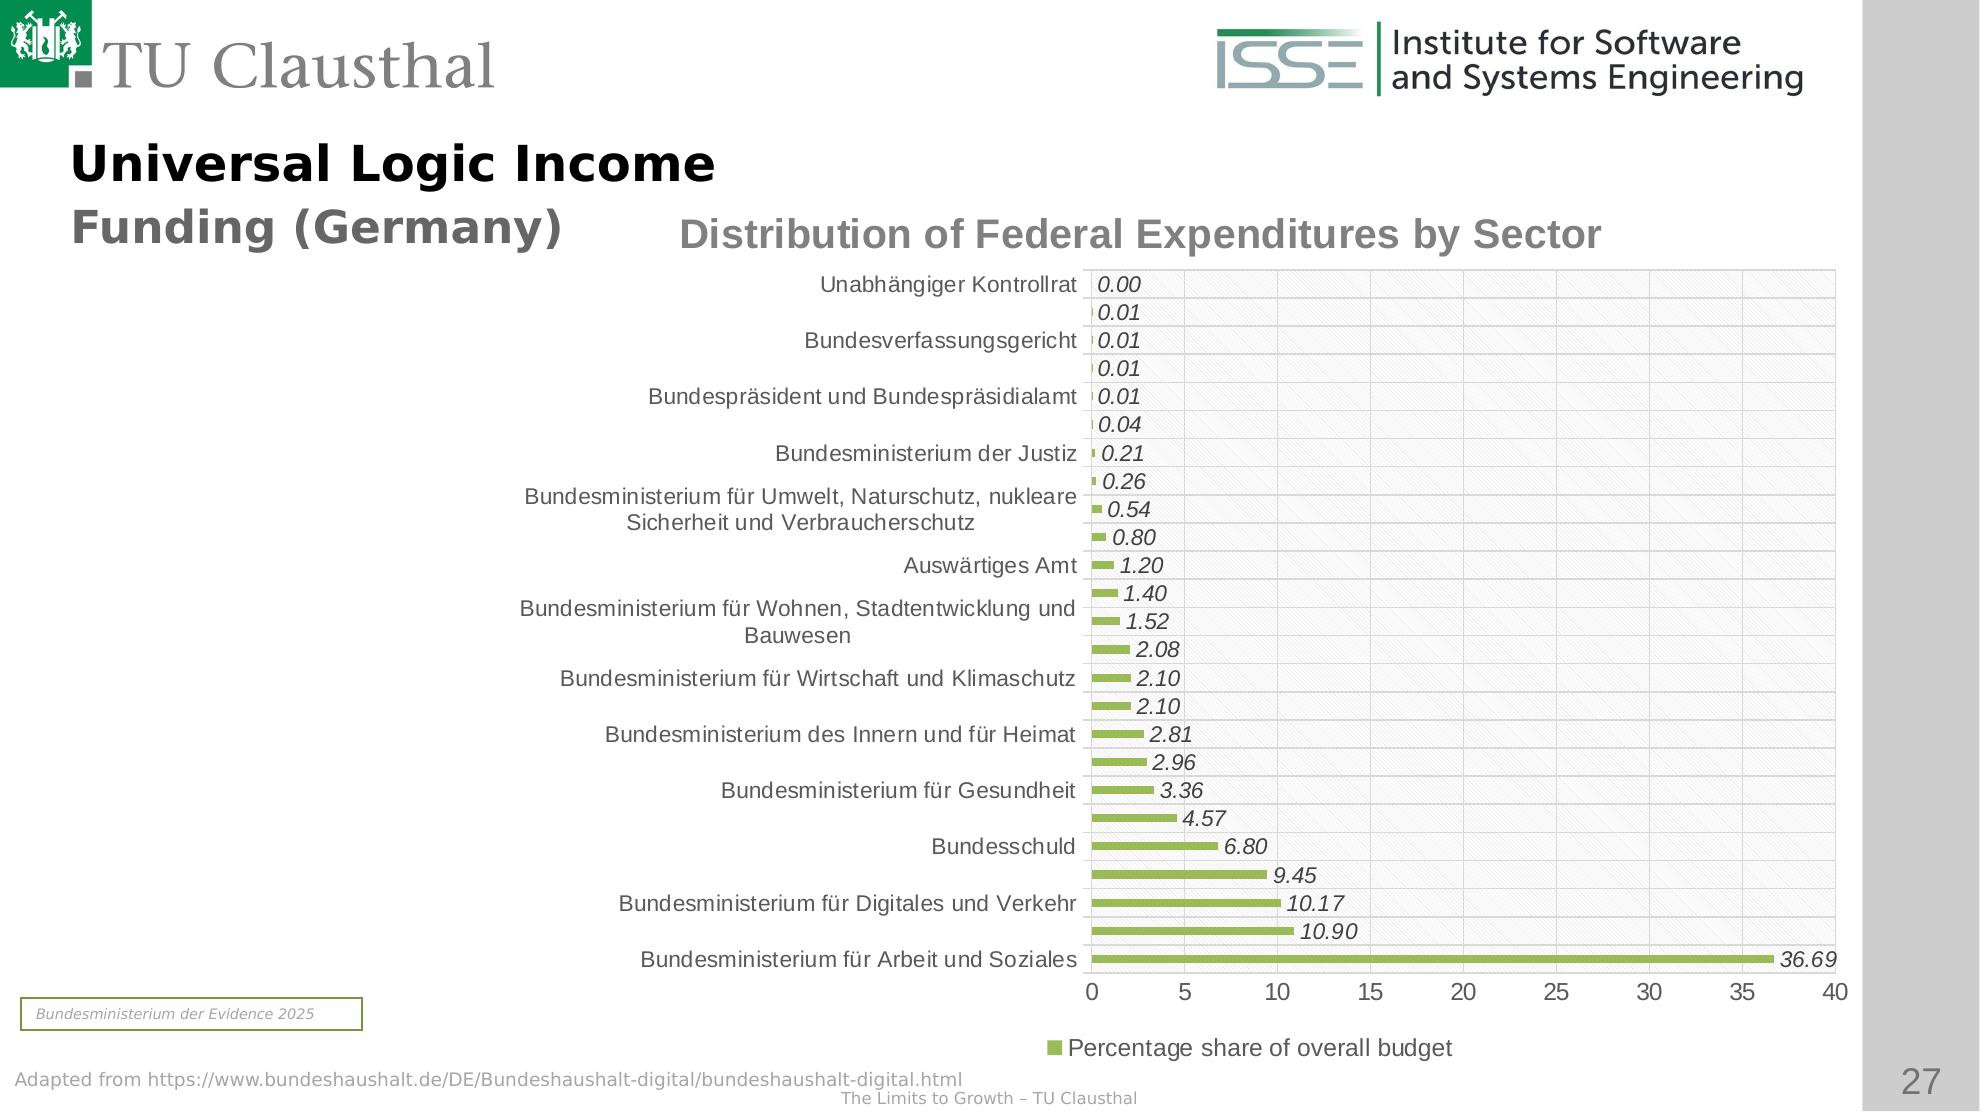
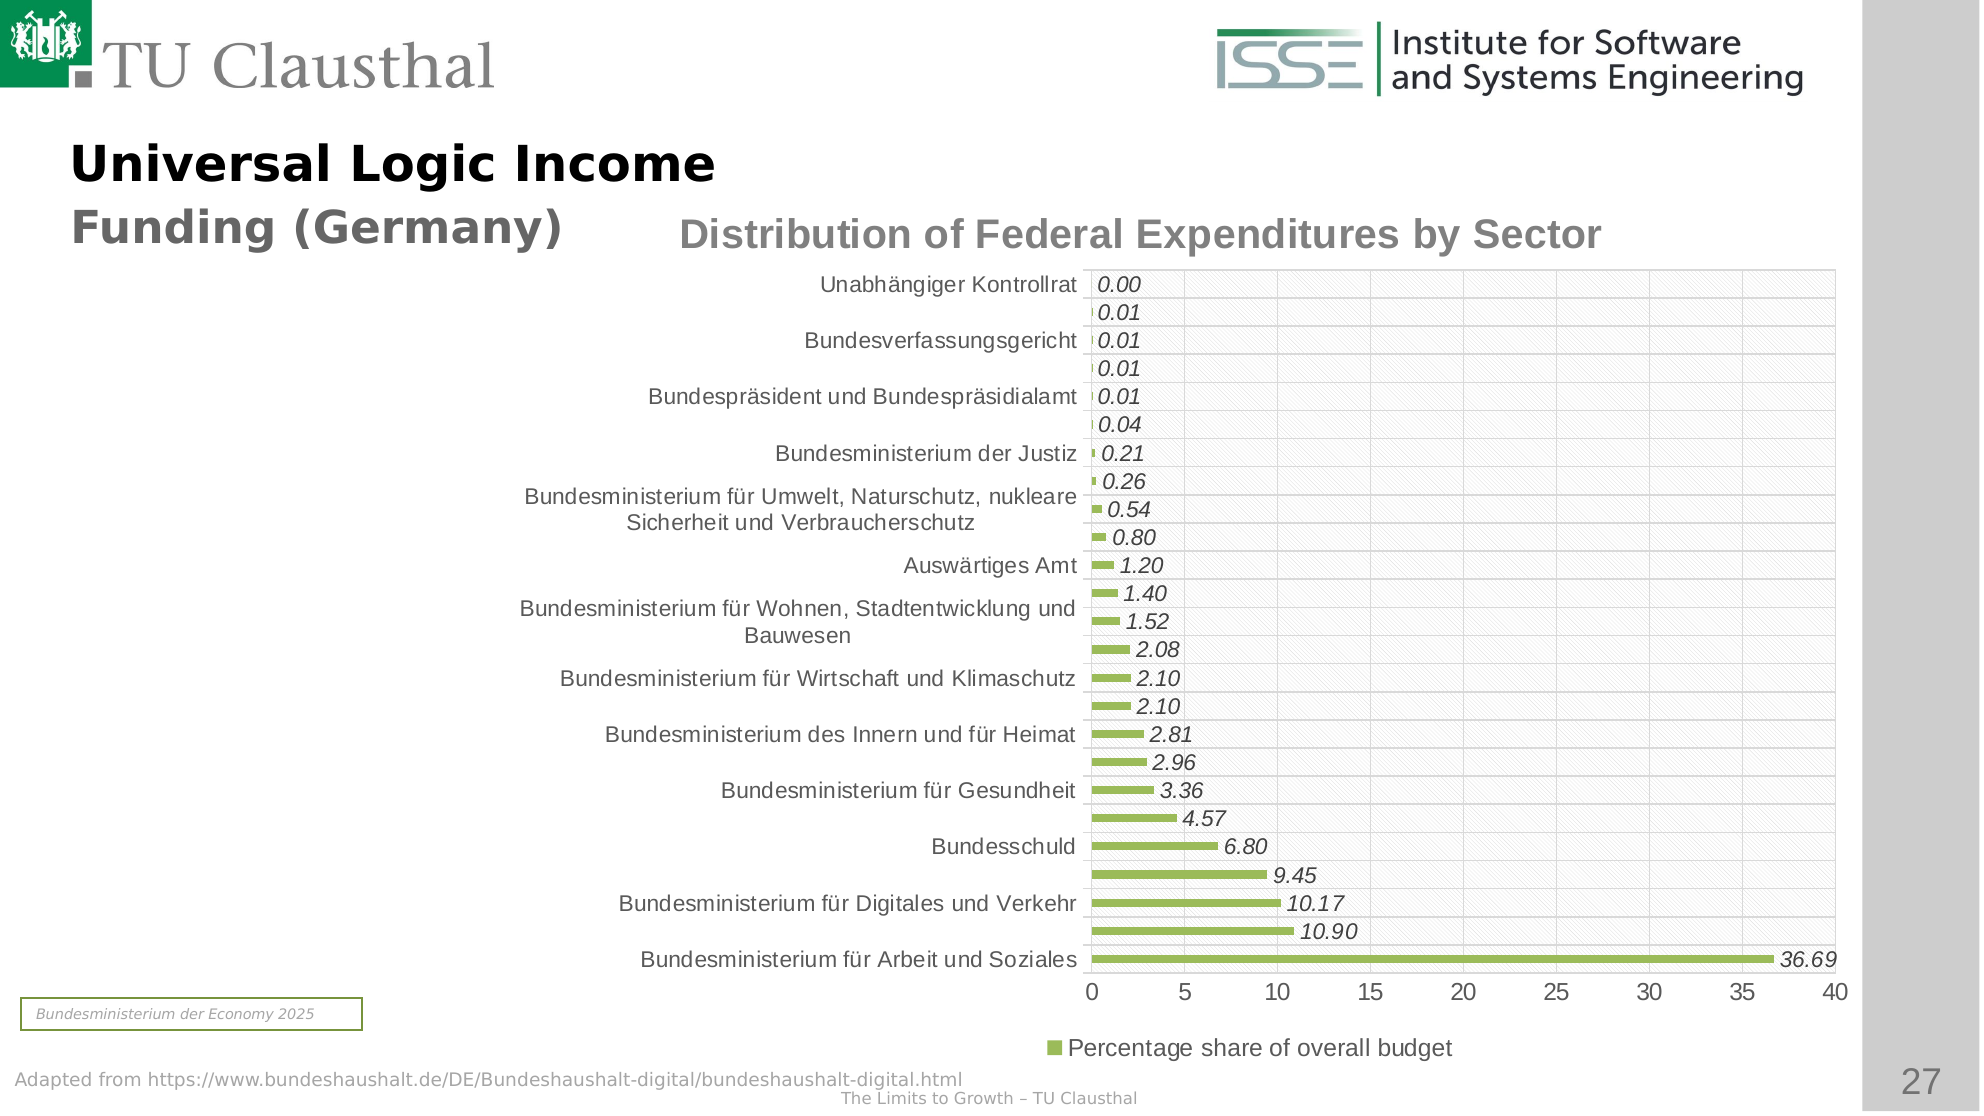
Evidence: Evidence -> Economy
